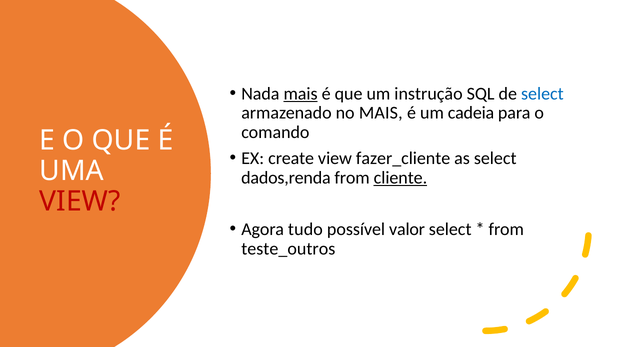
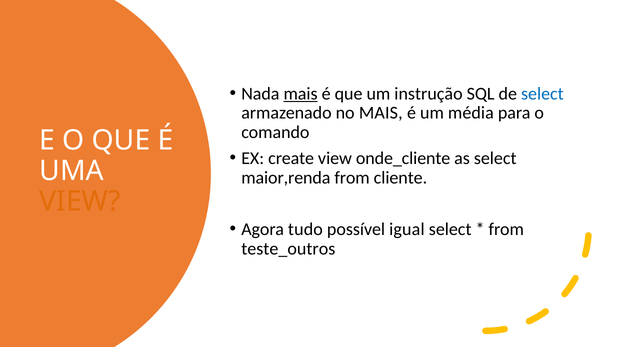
cadeia: cadeia -> média
fazer_cliente: fazer_cliente -> onde_cliente
dados,renda: dados,renda -> maior,renda
cliente underline: present -> none
VIEW at (80, 202) colour: red -> orange
valor: valor -> igual
